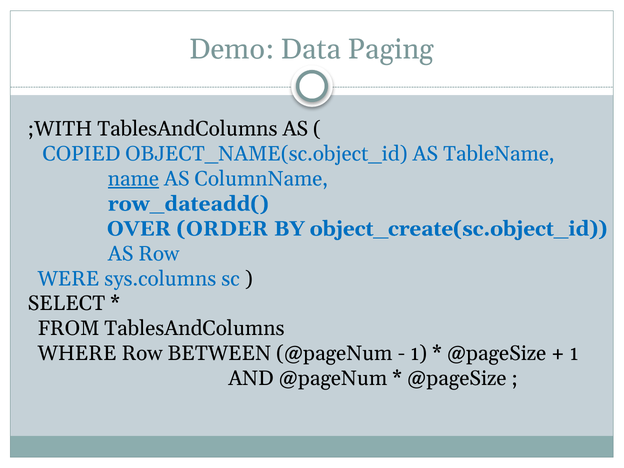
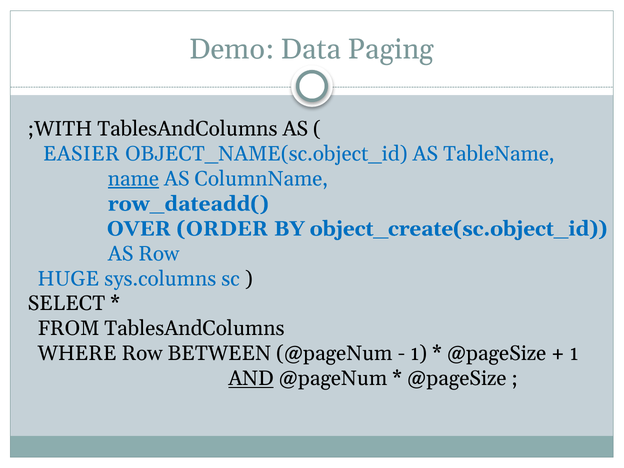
COPIED: COPIED -> EASIER
WERE: WERE -> HUGE
AND underline: none -> present
